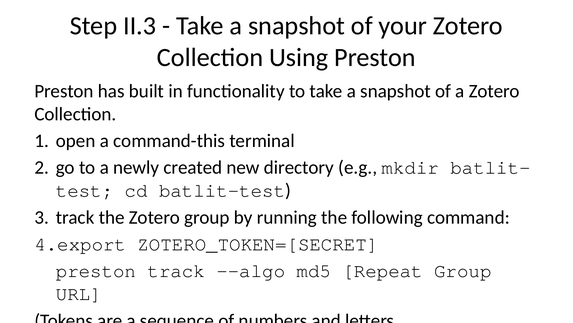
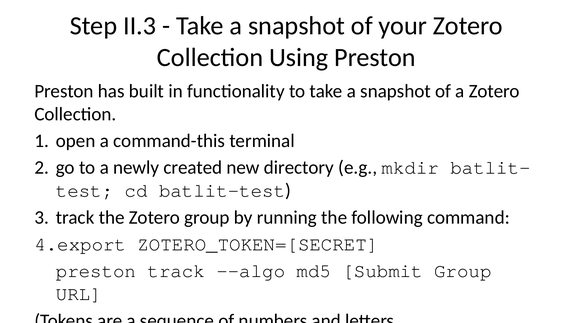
Repeat: Repeat -> Submit
